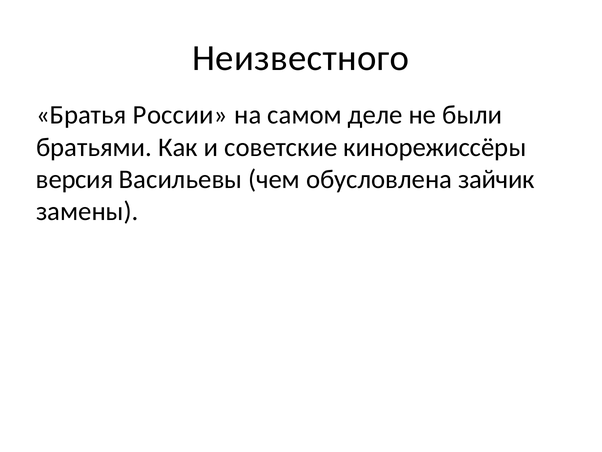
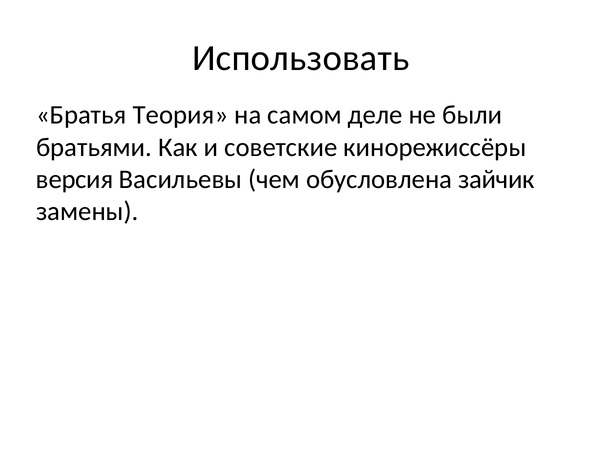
Неизвестного: Неизвестного -> Использовать
России: России -> Теория
